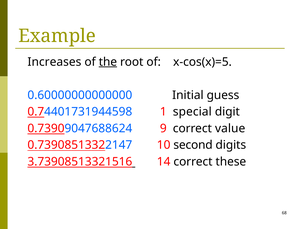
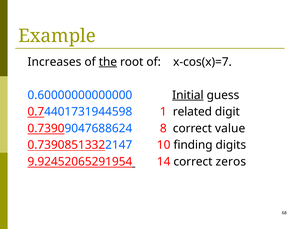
x-cos(x)=5: x-cos(x)=5 -> x-cos(x)=7
Initial underline: none -> present
special: special -> related
9: 9 -> 8
second: second -> finding
3.73908513321516: 3.73908513321516 -> 9.92452065291954
these: these -> zeros
